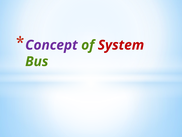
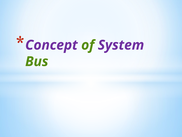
System colour: red -> purple
